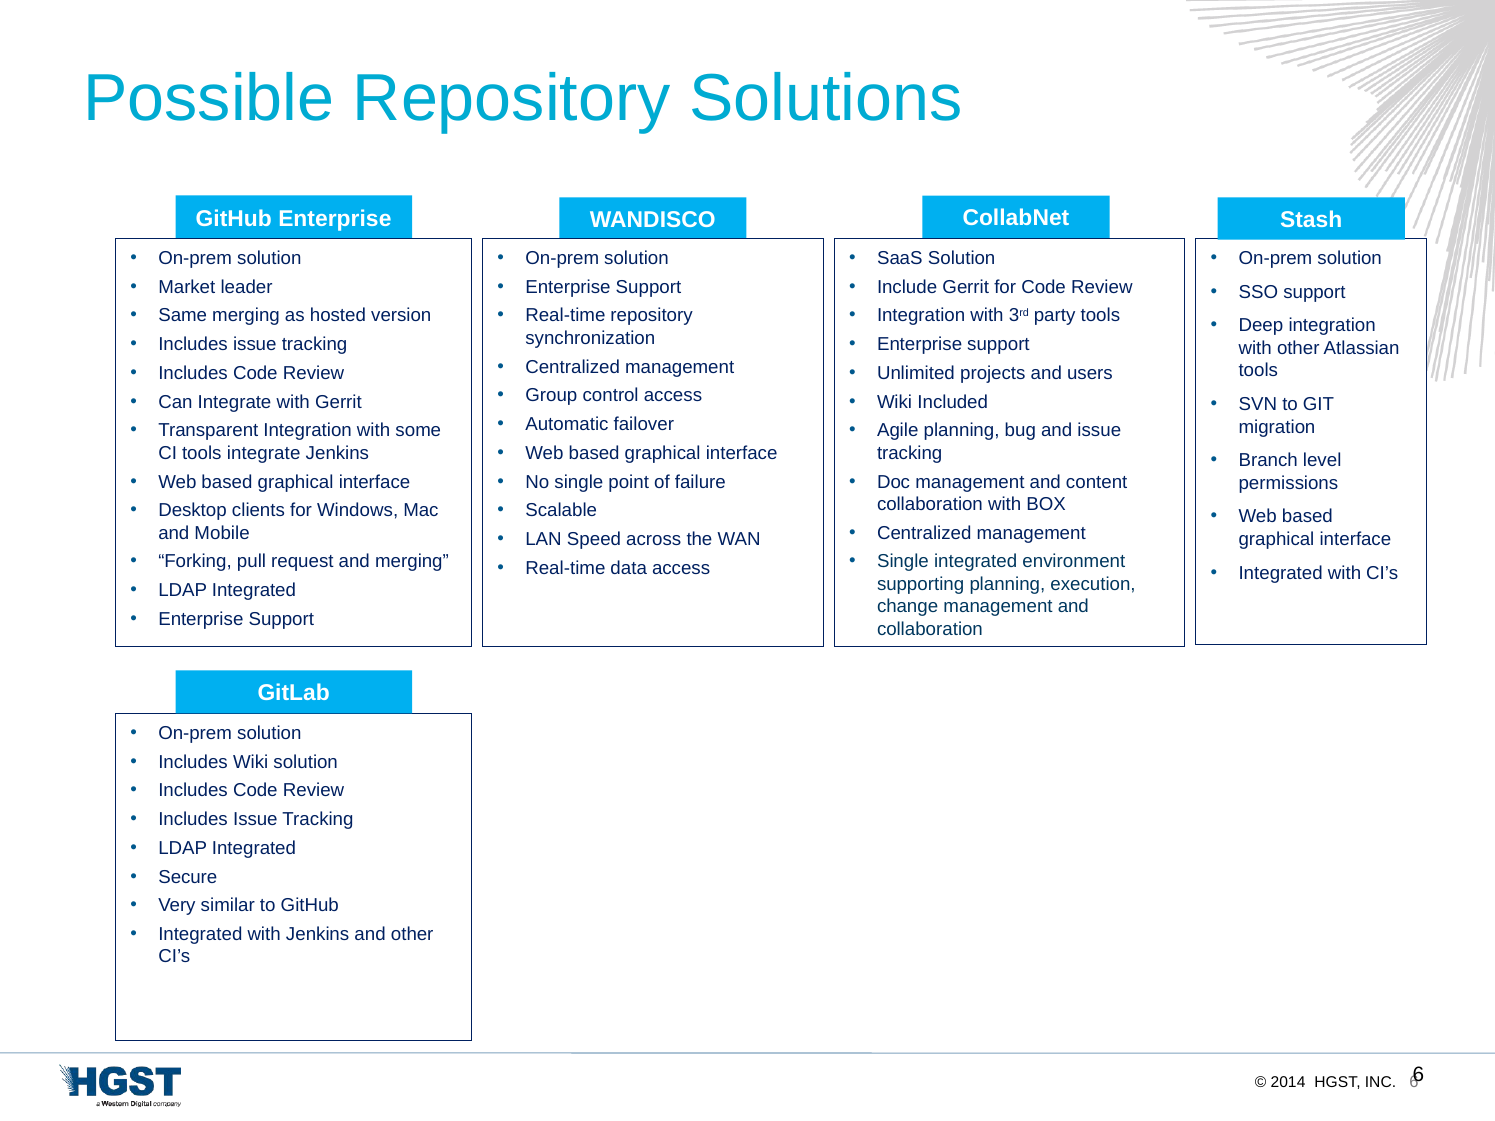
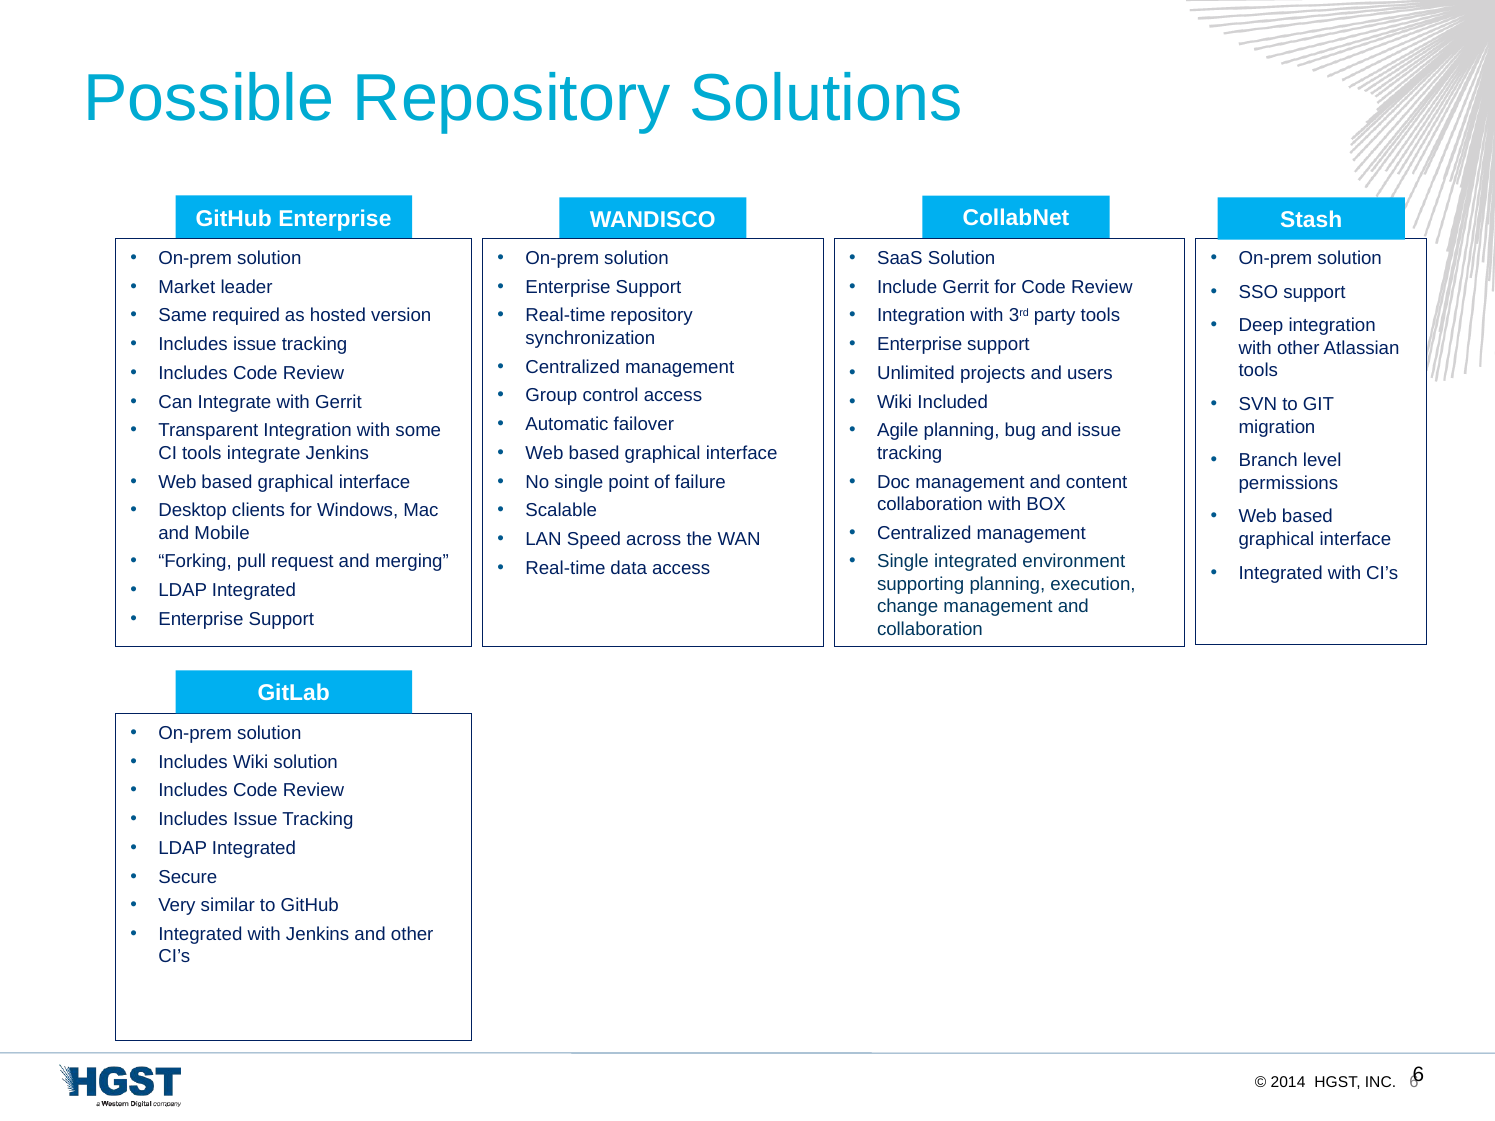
Same merging: merging -> required
